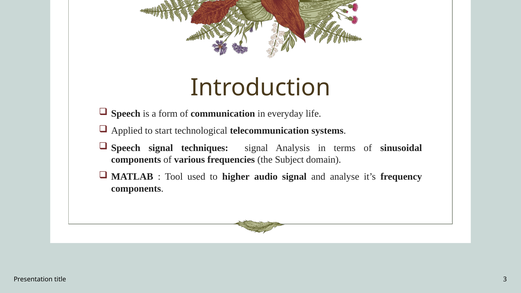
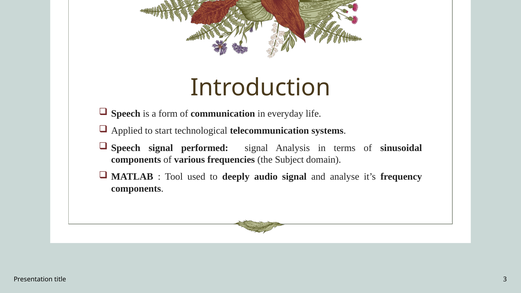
techniques: techniques -> performed
higher: higher -> deeply
